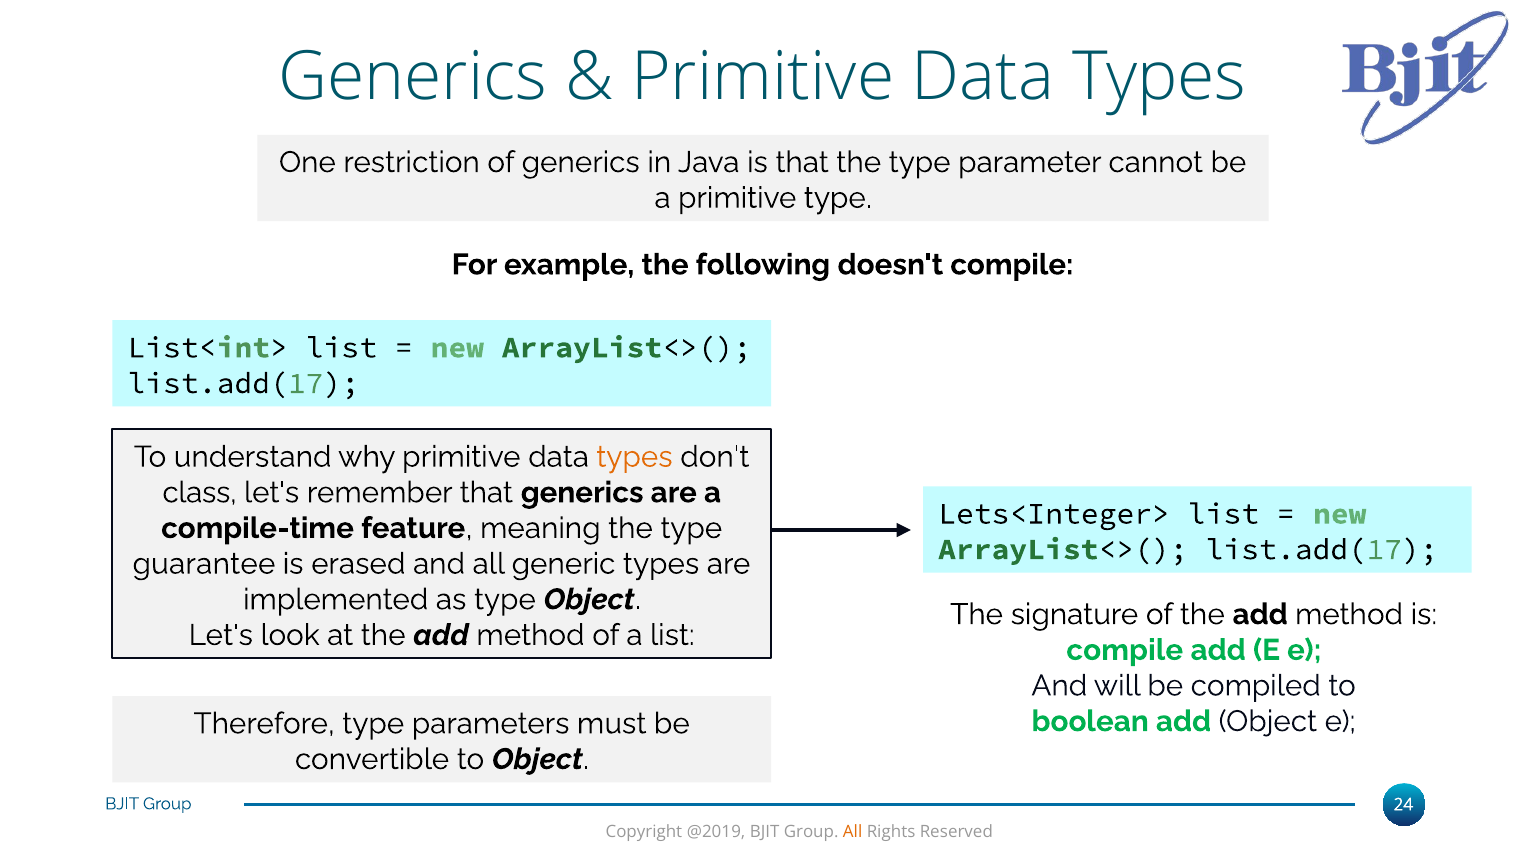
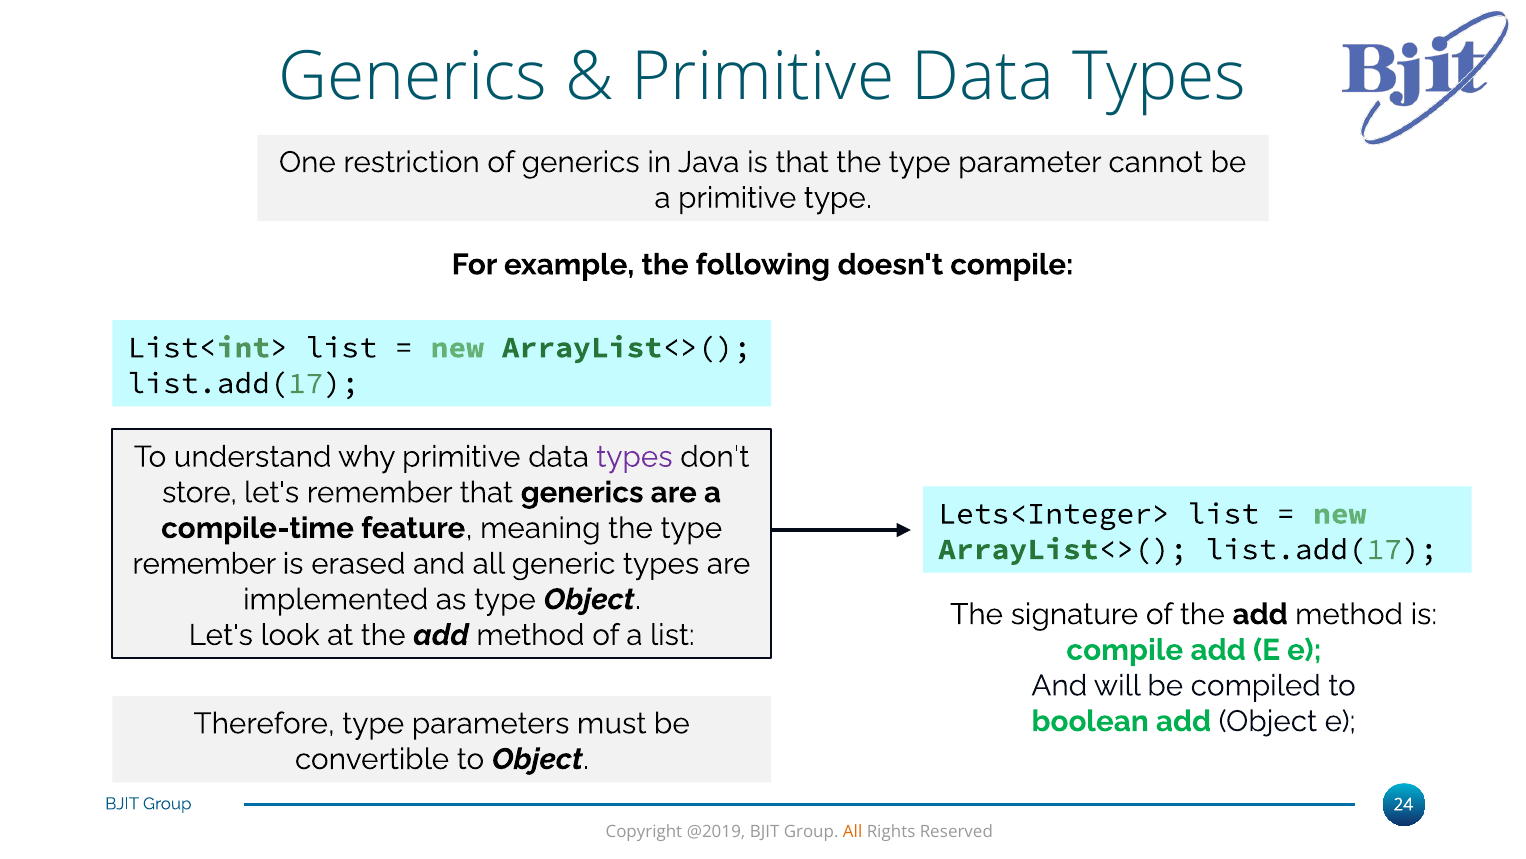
types at (635, 457) colour: orange -> purple
class: class -> store
guarantee at (204, 563): guarantee -> remember
